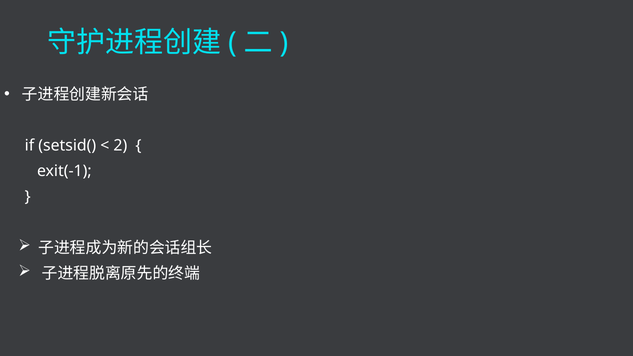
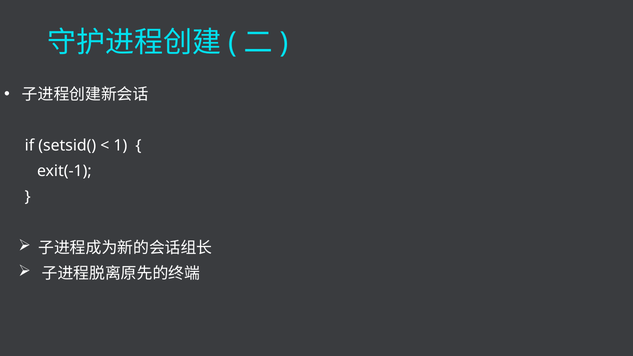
2: 2 -> 1
